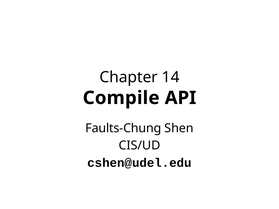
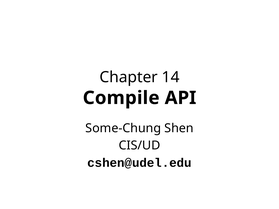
Faults-Chung: Faults-Chung -> Some-Chung
